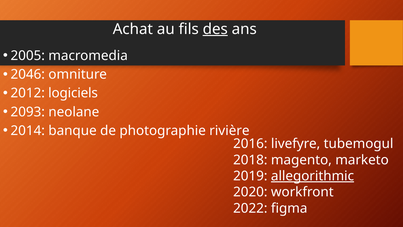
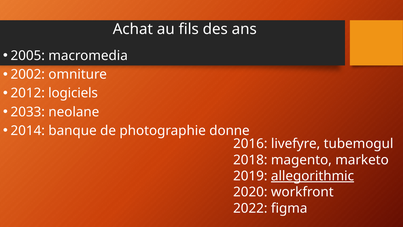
des underline: present -> none
2046: 2046 -> 2002
2093: 2093 -> 2033
rivière: rivière -> donne
